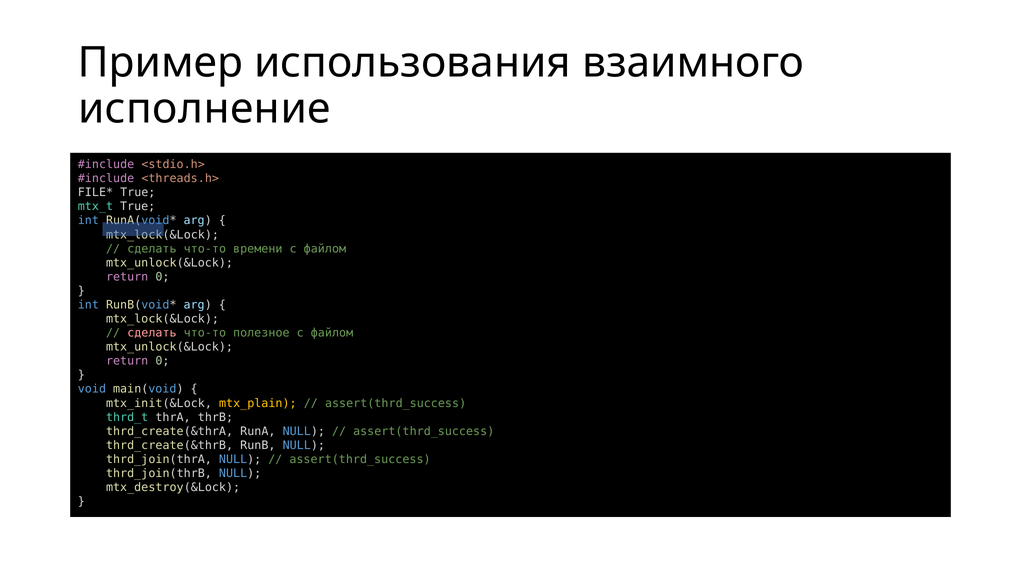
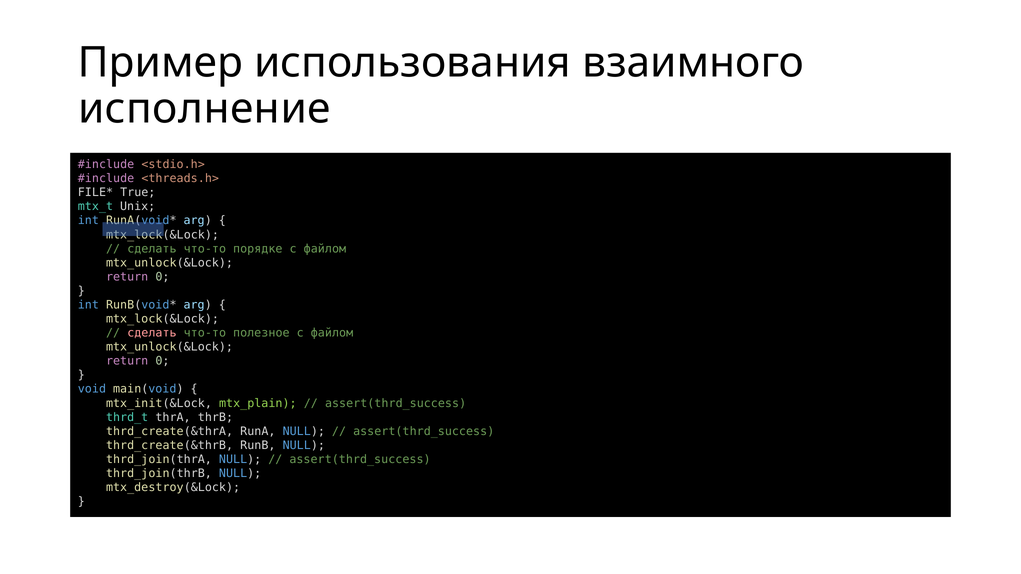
mtx_t True: True -> Unix
времени: времени -> порядке
mtx_plain colour: yellow -> light green
